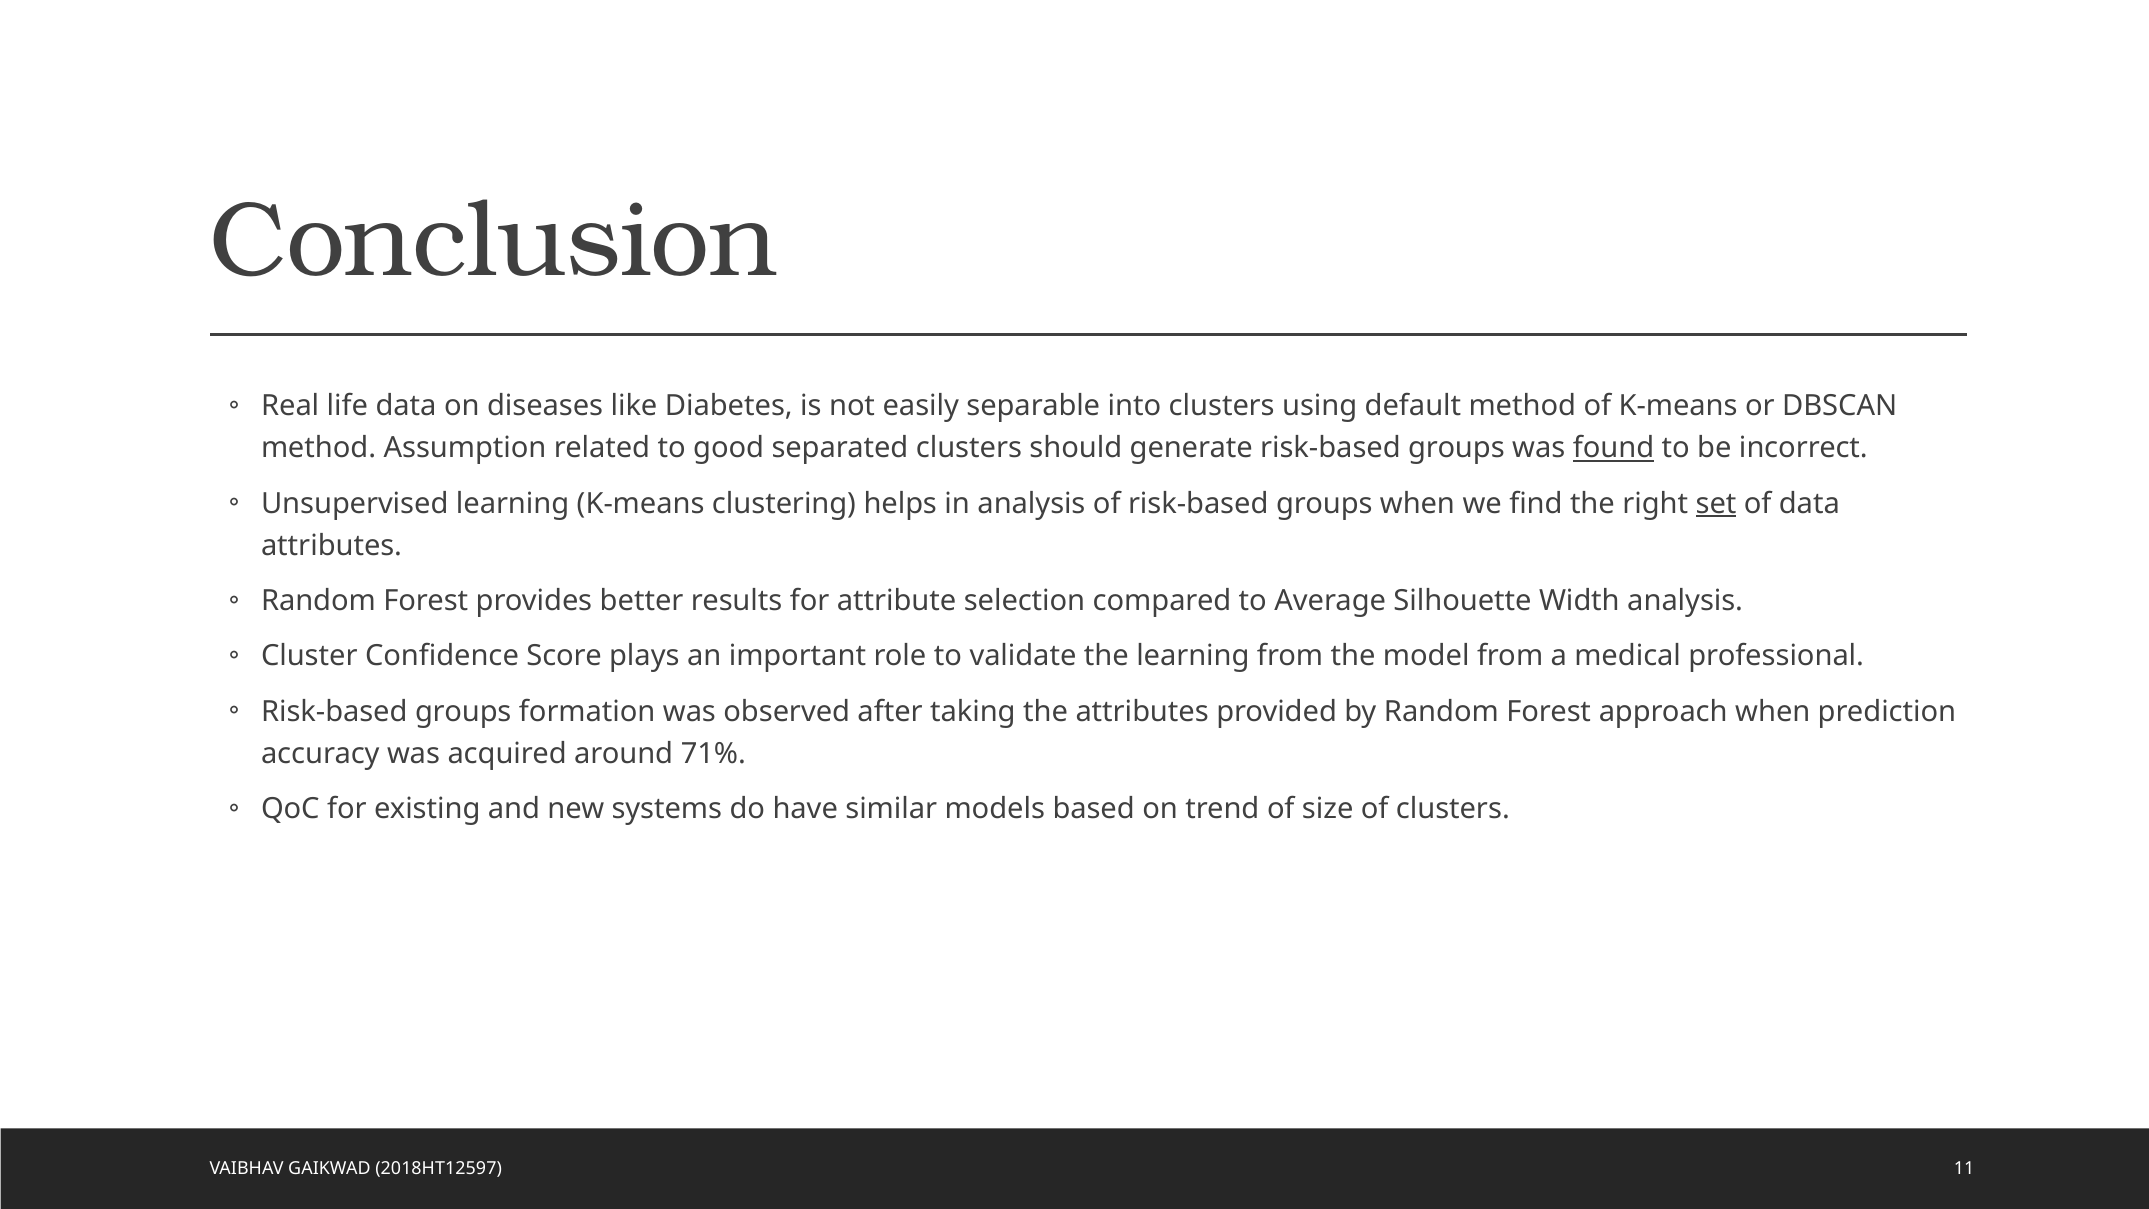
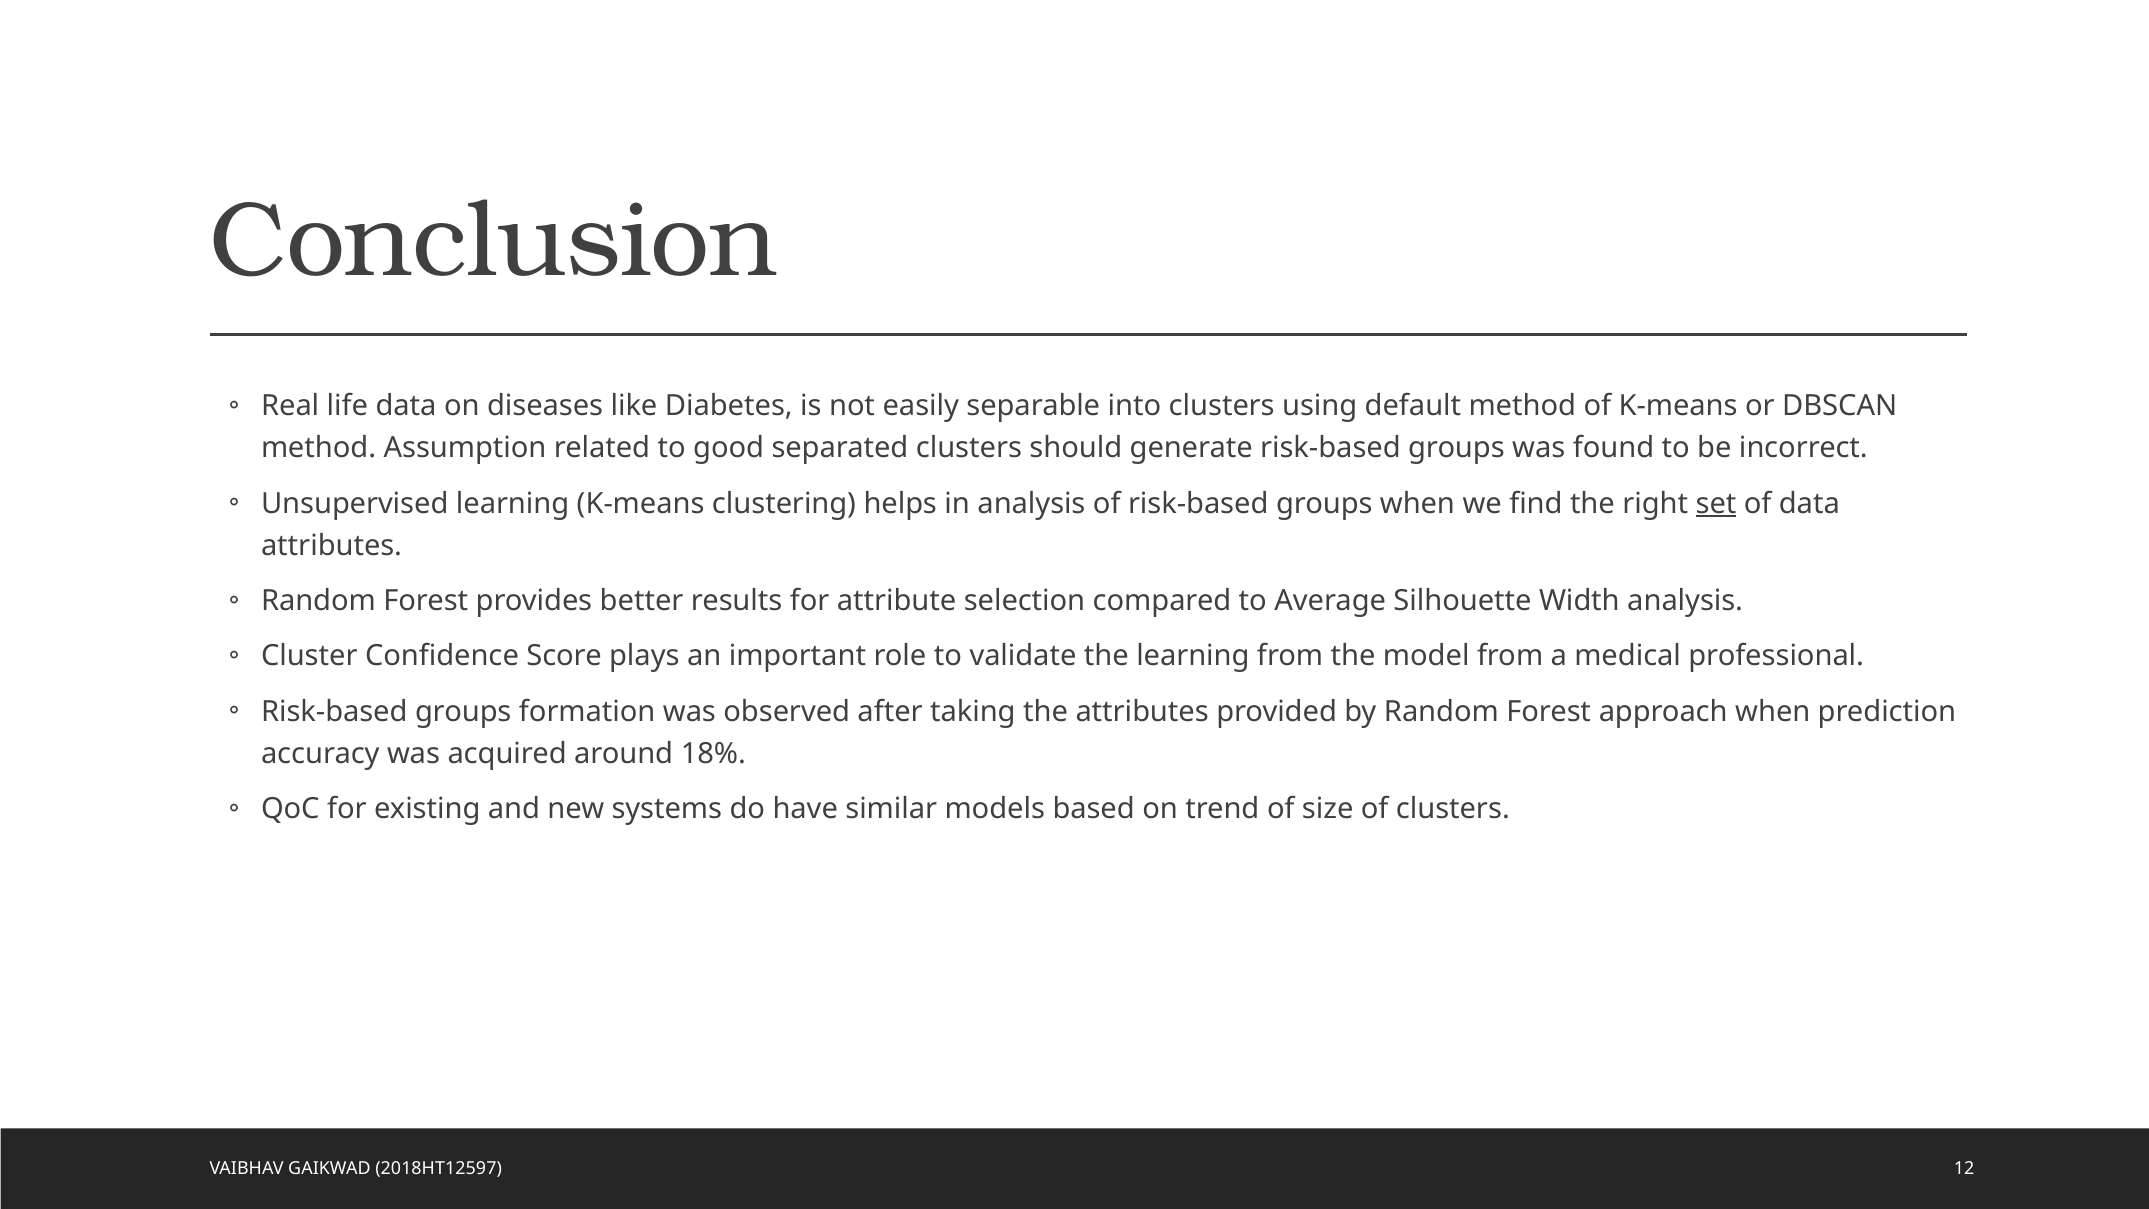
found underline: present -> none
71%: 71% -> 18%
11: 11 -> 12
